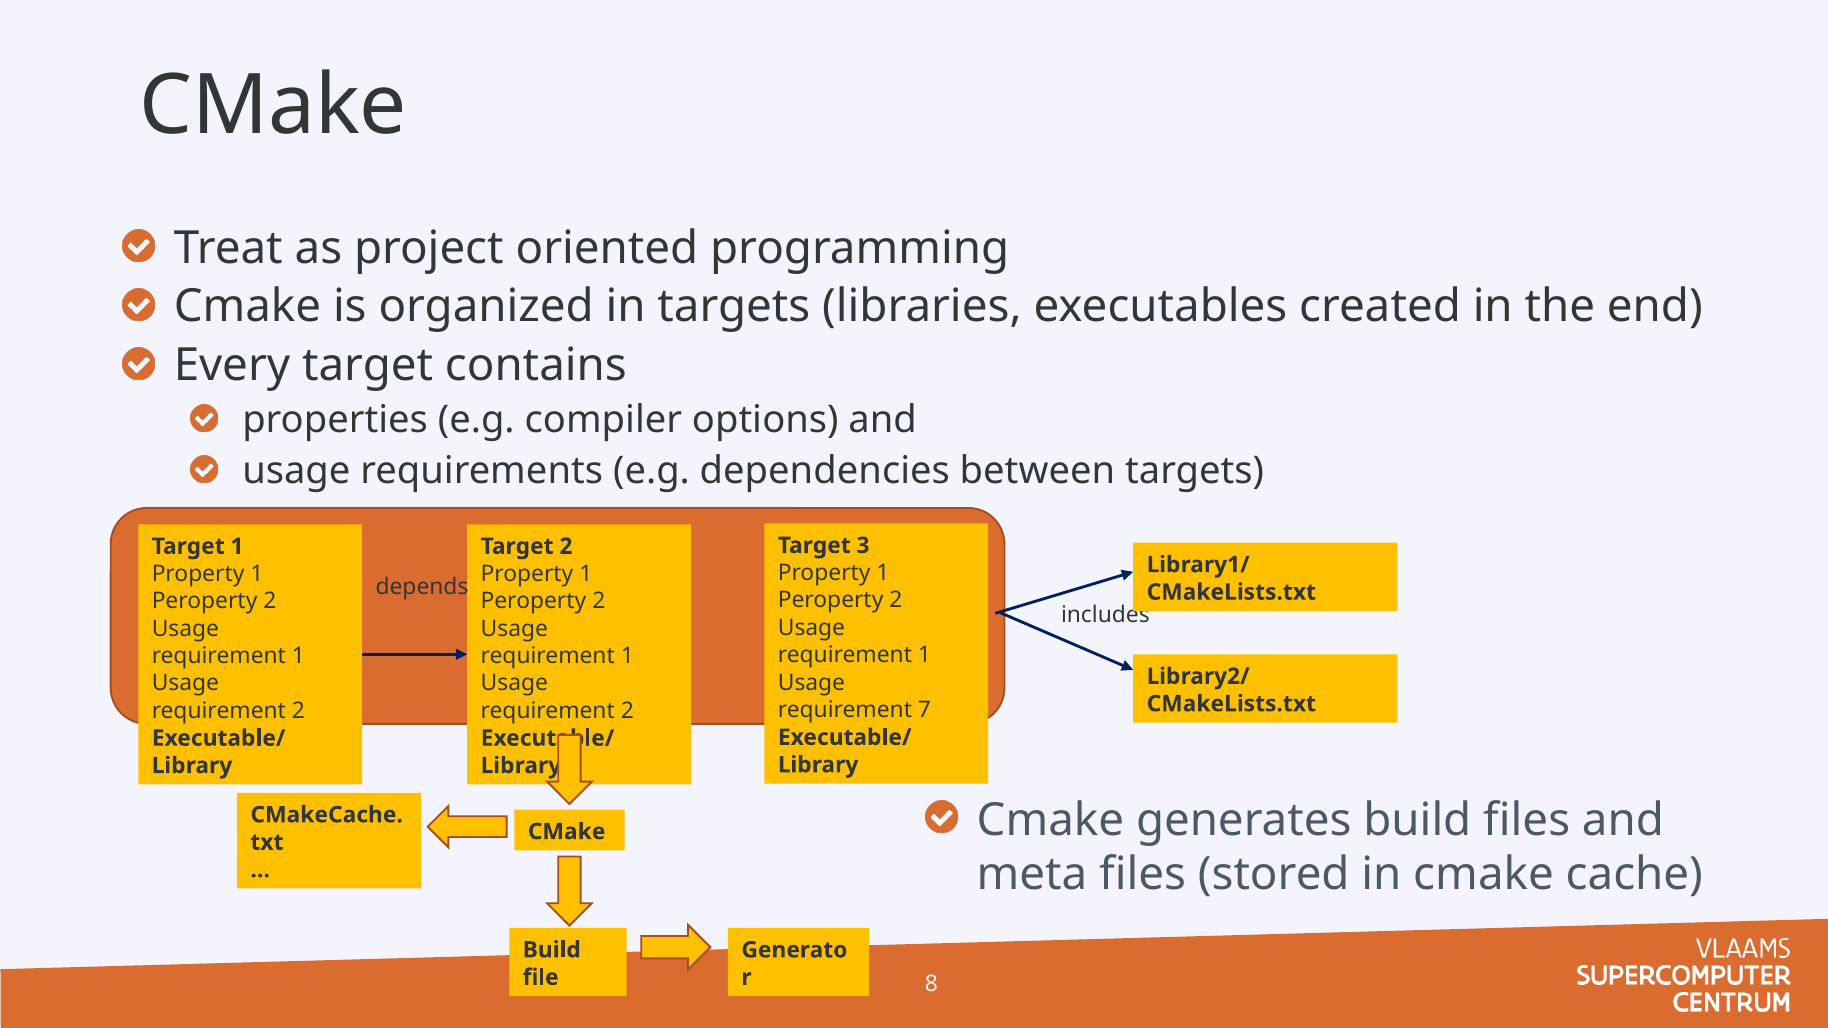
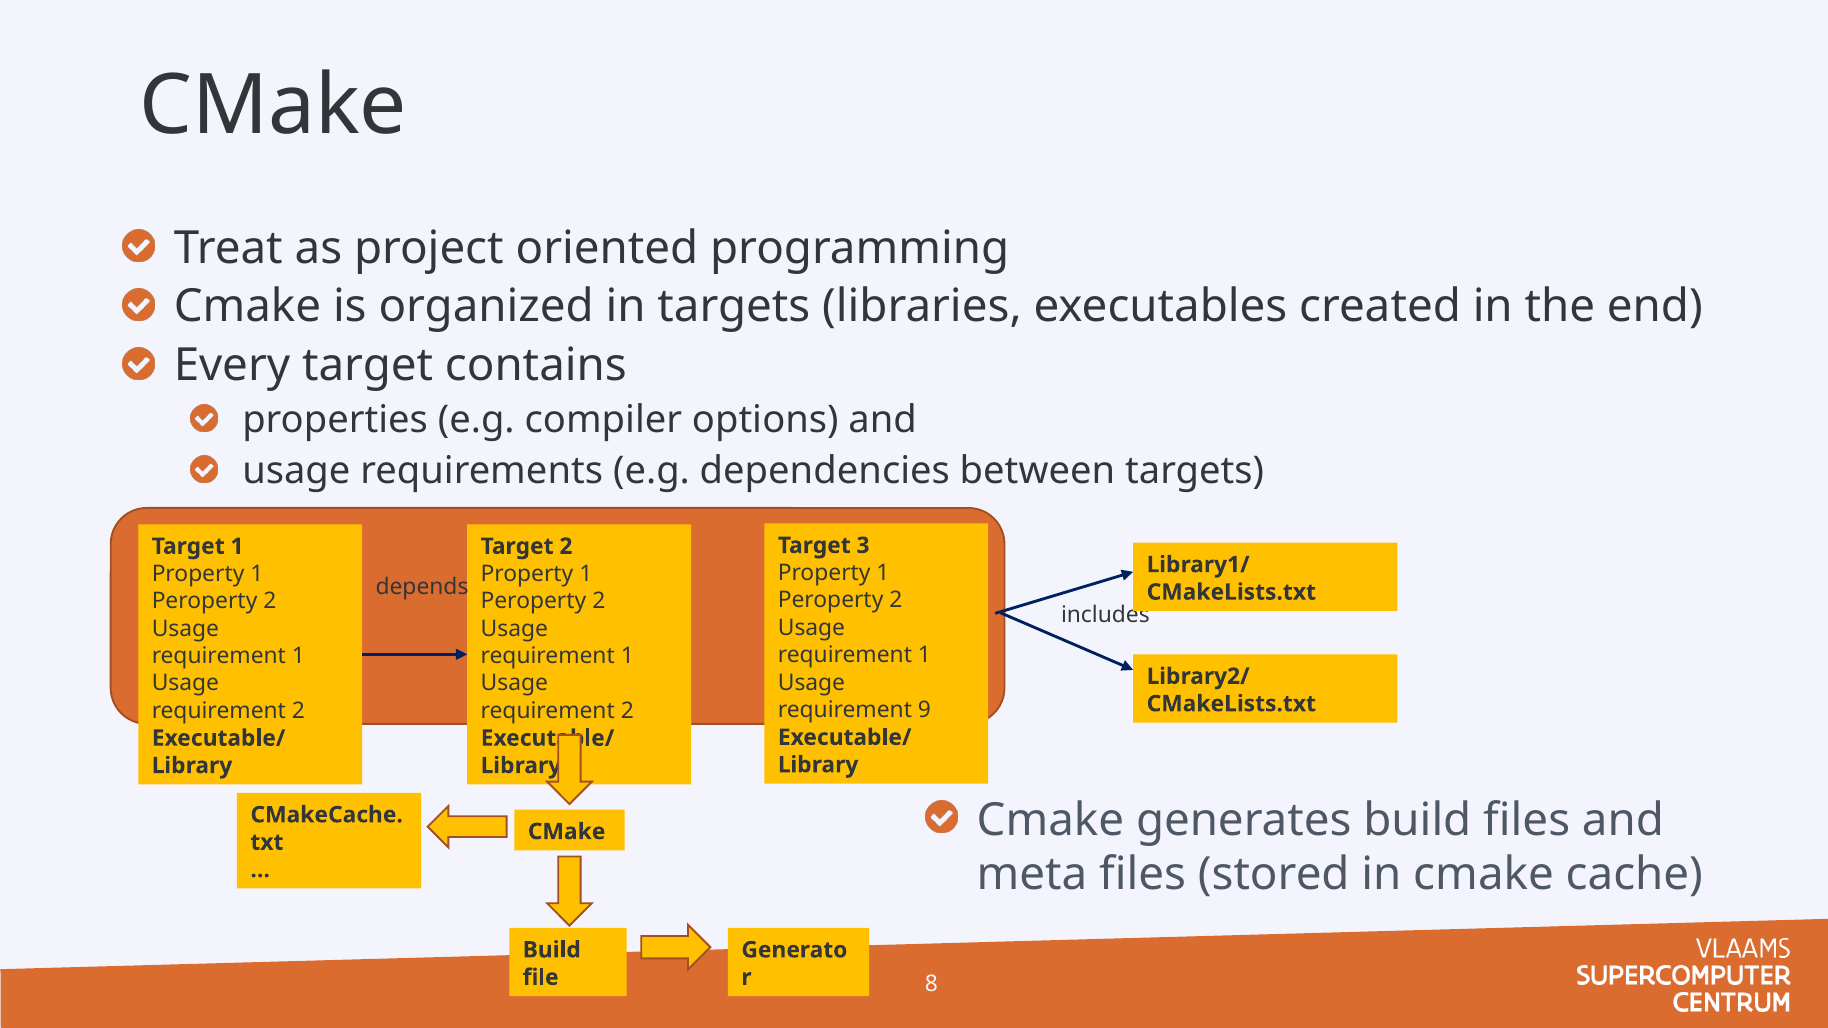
7: 7 -> 9
